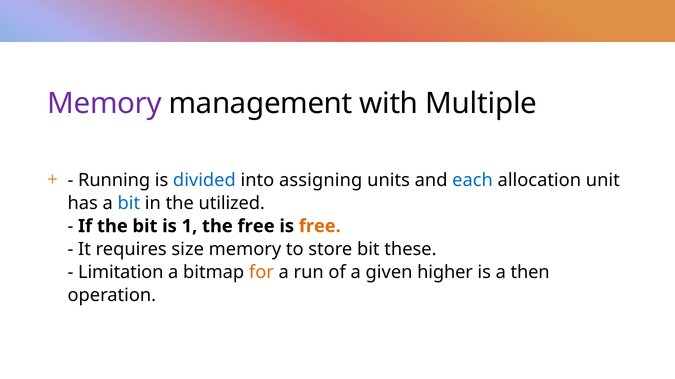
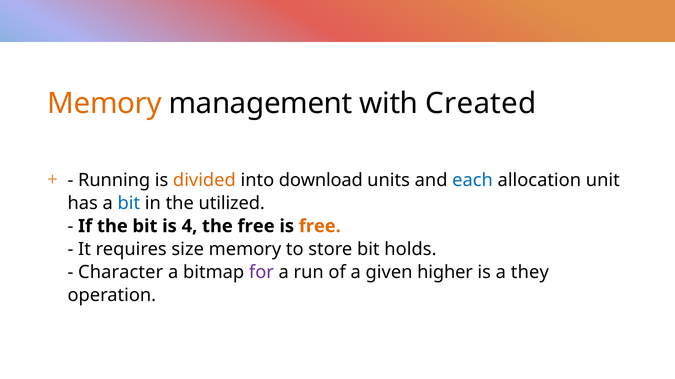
Memory at (105, 104) colour: purple -> orange
Multiple: Multiple -> Created
divided colour: blue -> orange
assigning: assigning -> download
1: 1 -> 4
these: these -> holds
Limitation: Limitation -> Character
for colour: orange -> purple
then: then -> they
